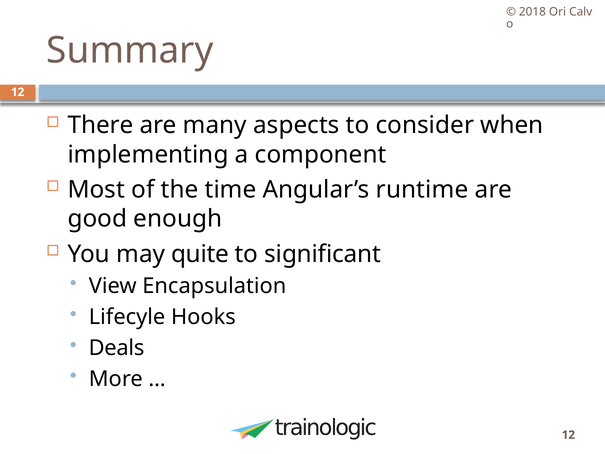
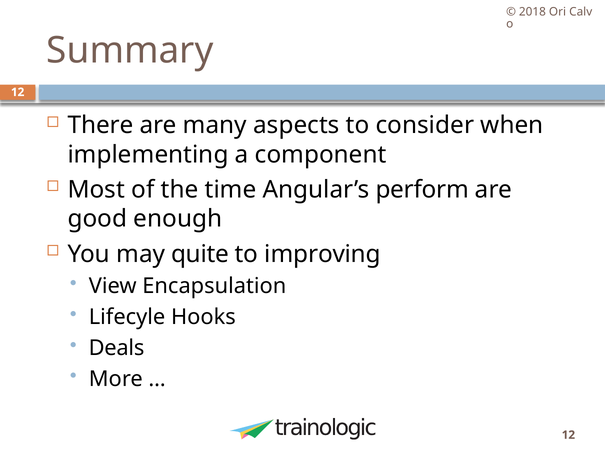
runtime: runtime -> perform
significant: significant -> improving
